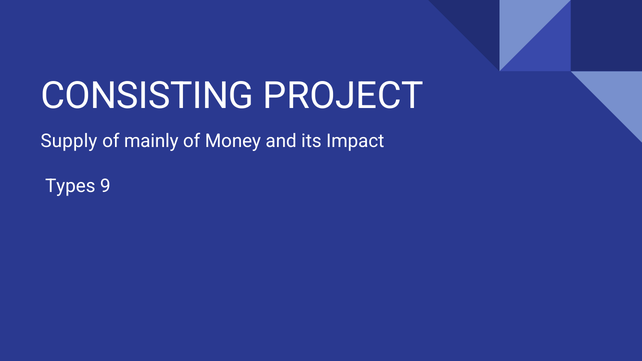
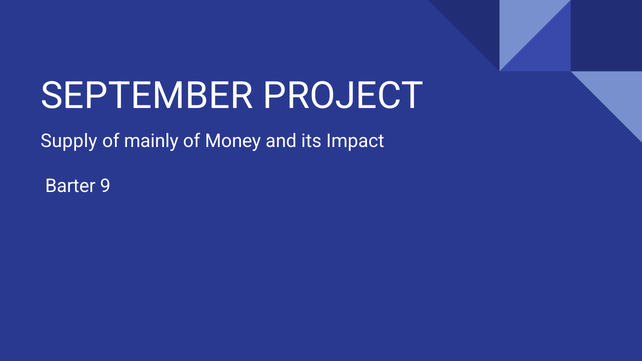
CONSISTING: CONSISTING -> SEPTEMBER
Types: Types -> Barter
